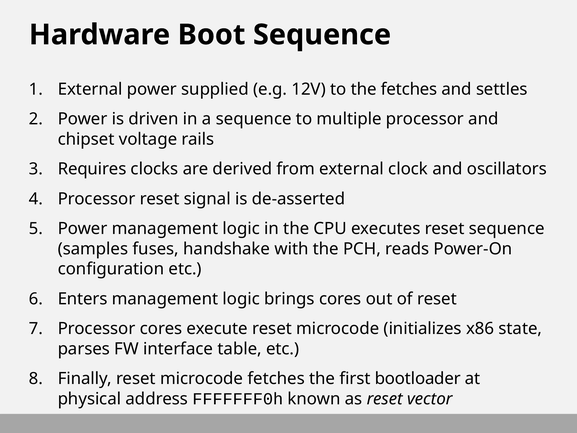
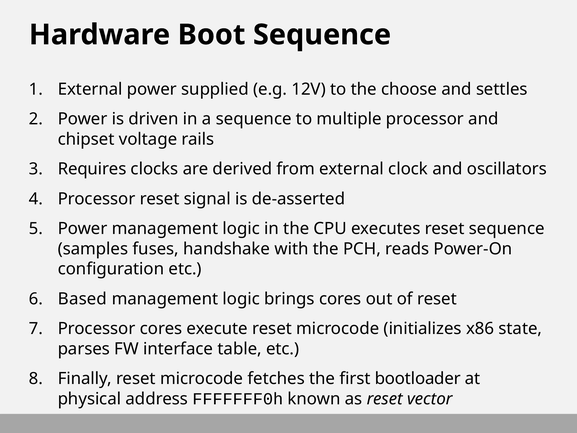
the fetches: fetches -> choose
Enters: Enters -> Based
